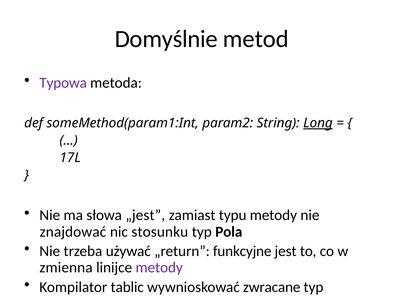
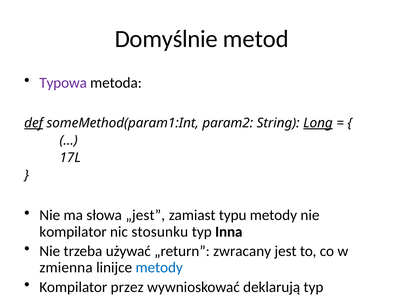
def underline: none -> present
znajdować at (73, 232): znajdować -> kompilator
Pola: Pola -> Inna
funkcyjne: funkcyjne -> zwracany
metody at (159, 268) colour: purple -> blue
tablic: tablic -> przez
zwracane: zwracane -> deklarują
